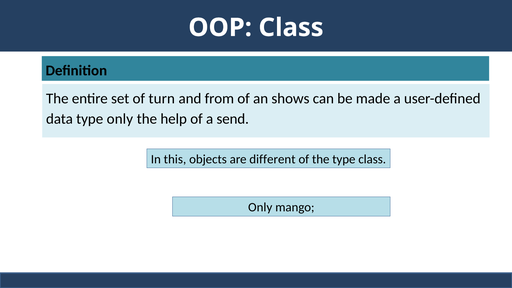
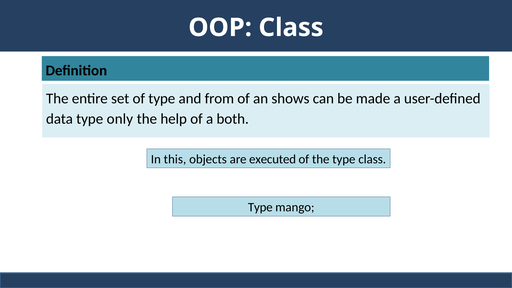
of turn: turn -> type
send: send -> both
different: different -> executed
Only at (260, 207): Only -> Type
